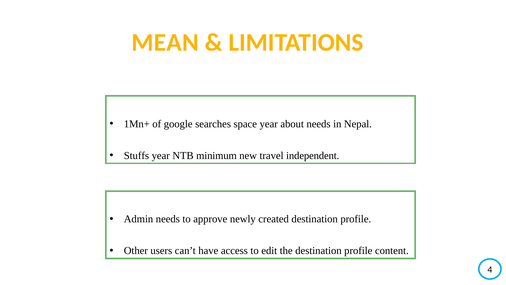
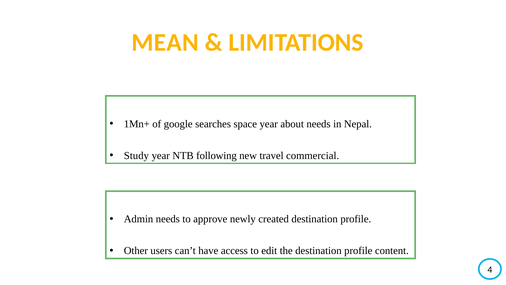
Stuffs: Stuffs -> Study
minimum: minimum -> following
independent: independent -> commercial
